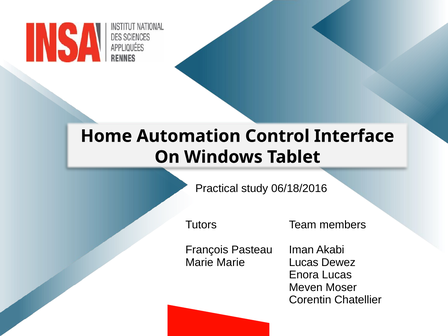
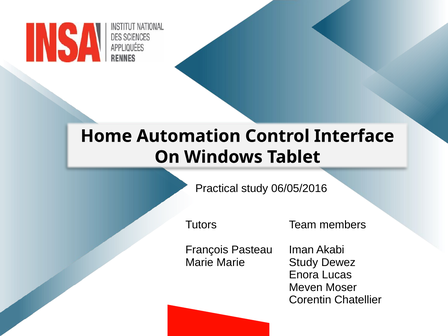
06/18/2016: 06/18/2016 -> 06/05/2016
Lucas at (304, 262): Lucas -> Study
